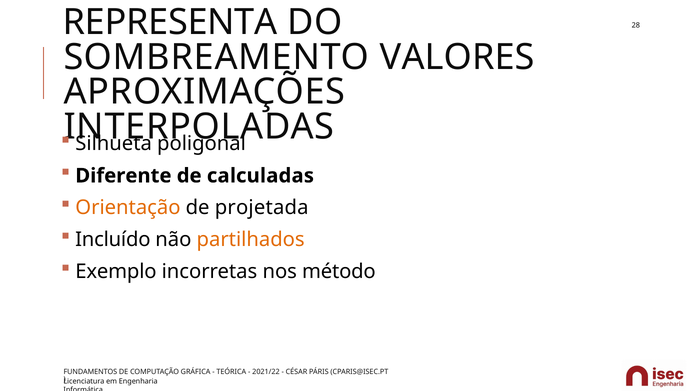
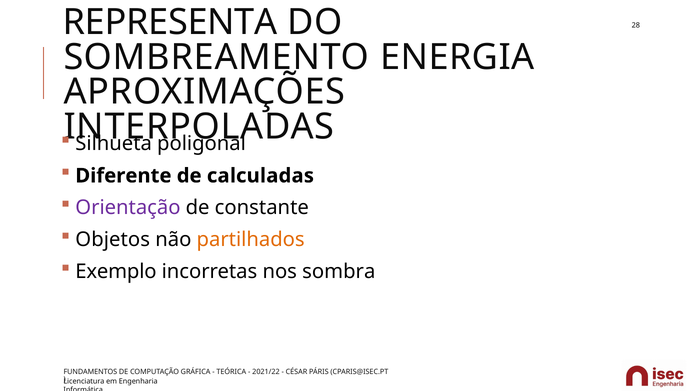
VALORES: VALORES -> ENERGIA
Orientação colour: orange -> purple
projetada: projetada -> constante
Incluído: Incluído -> Objetos
método: método -> sombra
